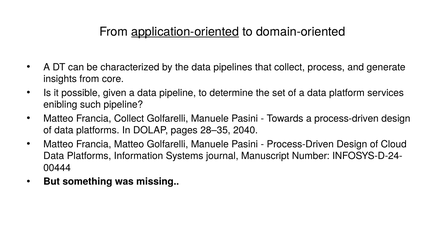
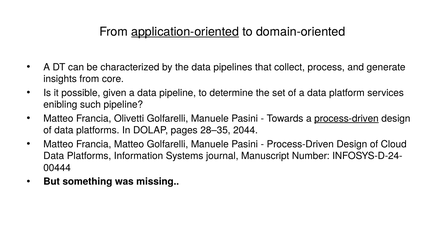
Francia Collect: Collect -> Olivetti
process-driven at (346, 119) underline: none -> present
2040: 2040 -> 2044
